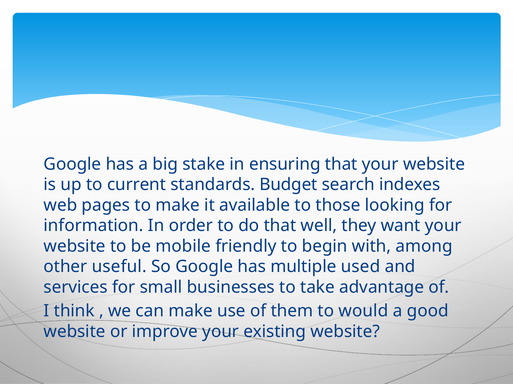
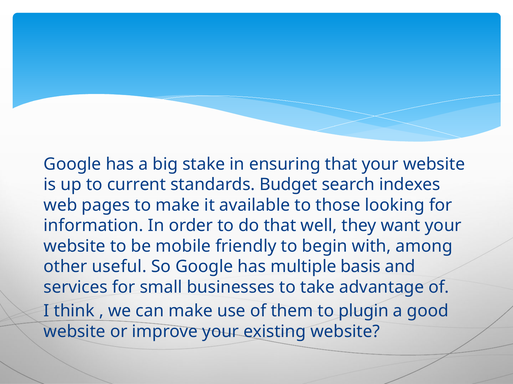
used: used -> basis
would: would -> plugin
